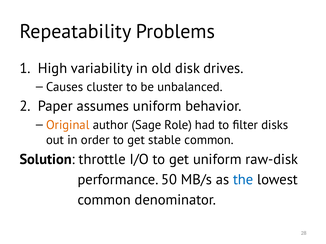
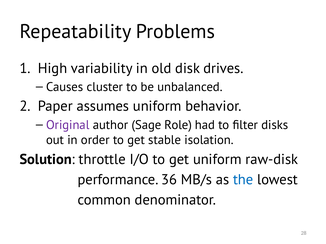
Original colour: orange -> purple
stable common: common -> isolation
50: 50 -> 36
